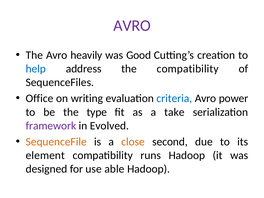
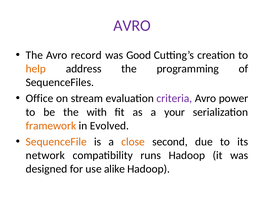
heavily: heavily -> record
help colour: blue -> orange
the compatibility: compatibility -> programming
writing: writing -> stream
criteria colour: blue -> purple
type: type -> with
take: take -> your
framework colour: purple -> orange
element: element -> network
able: able -> alike
